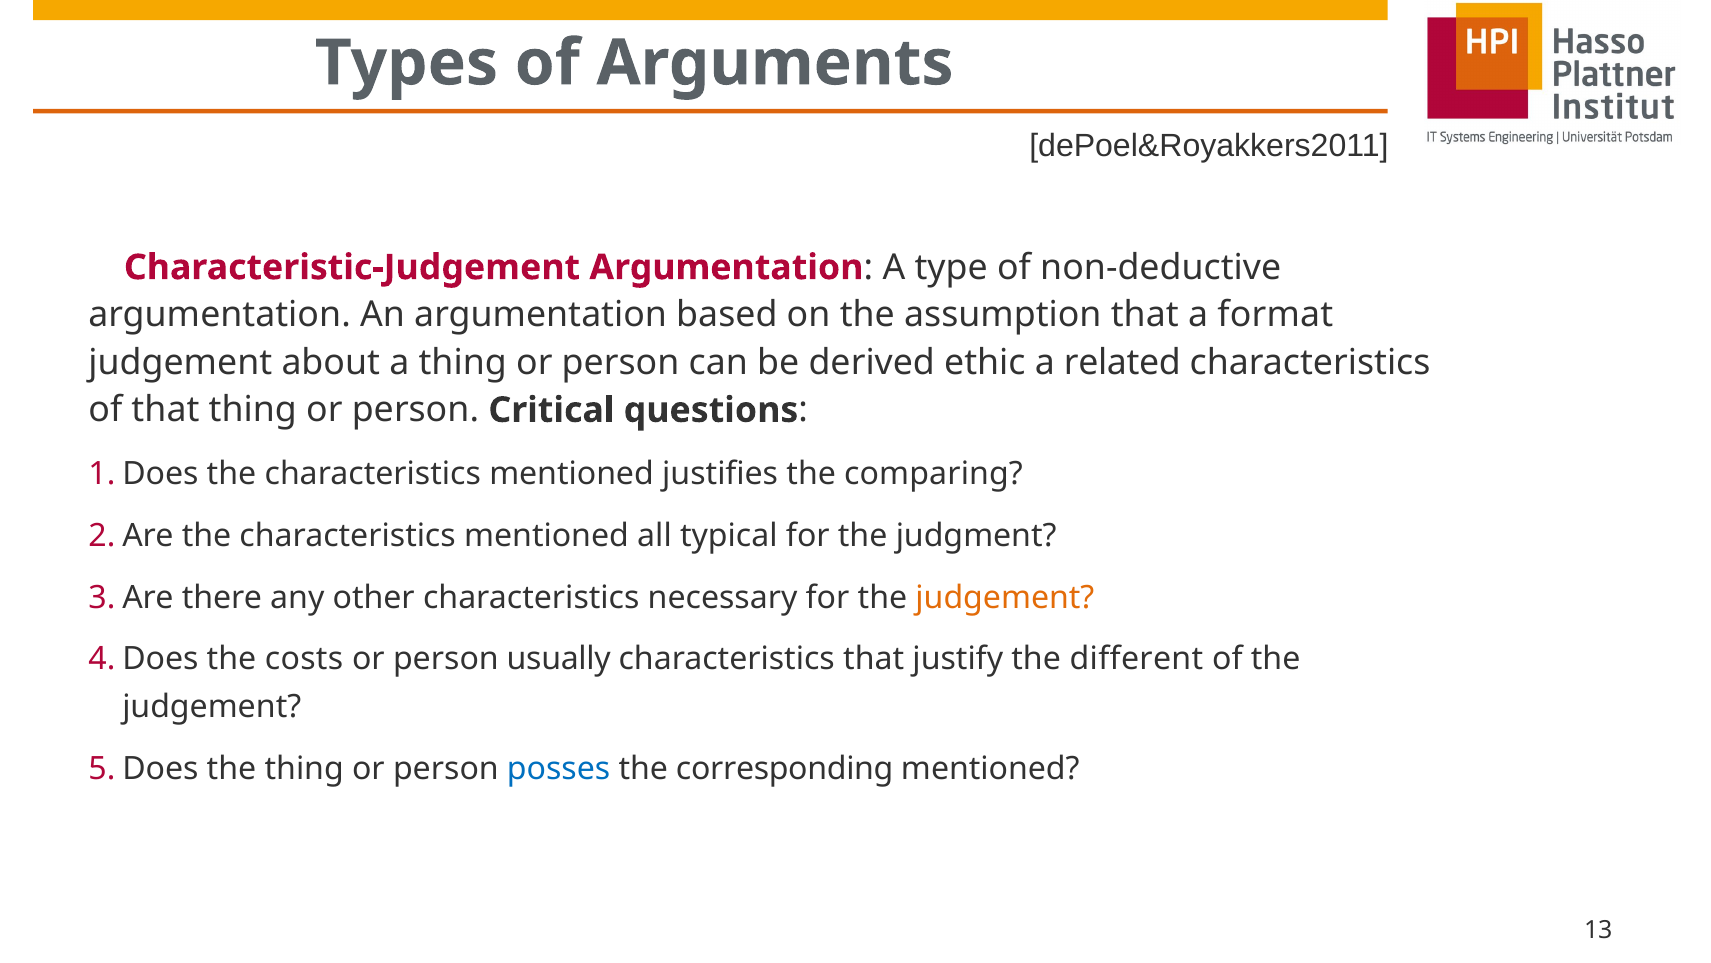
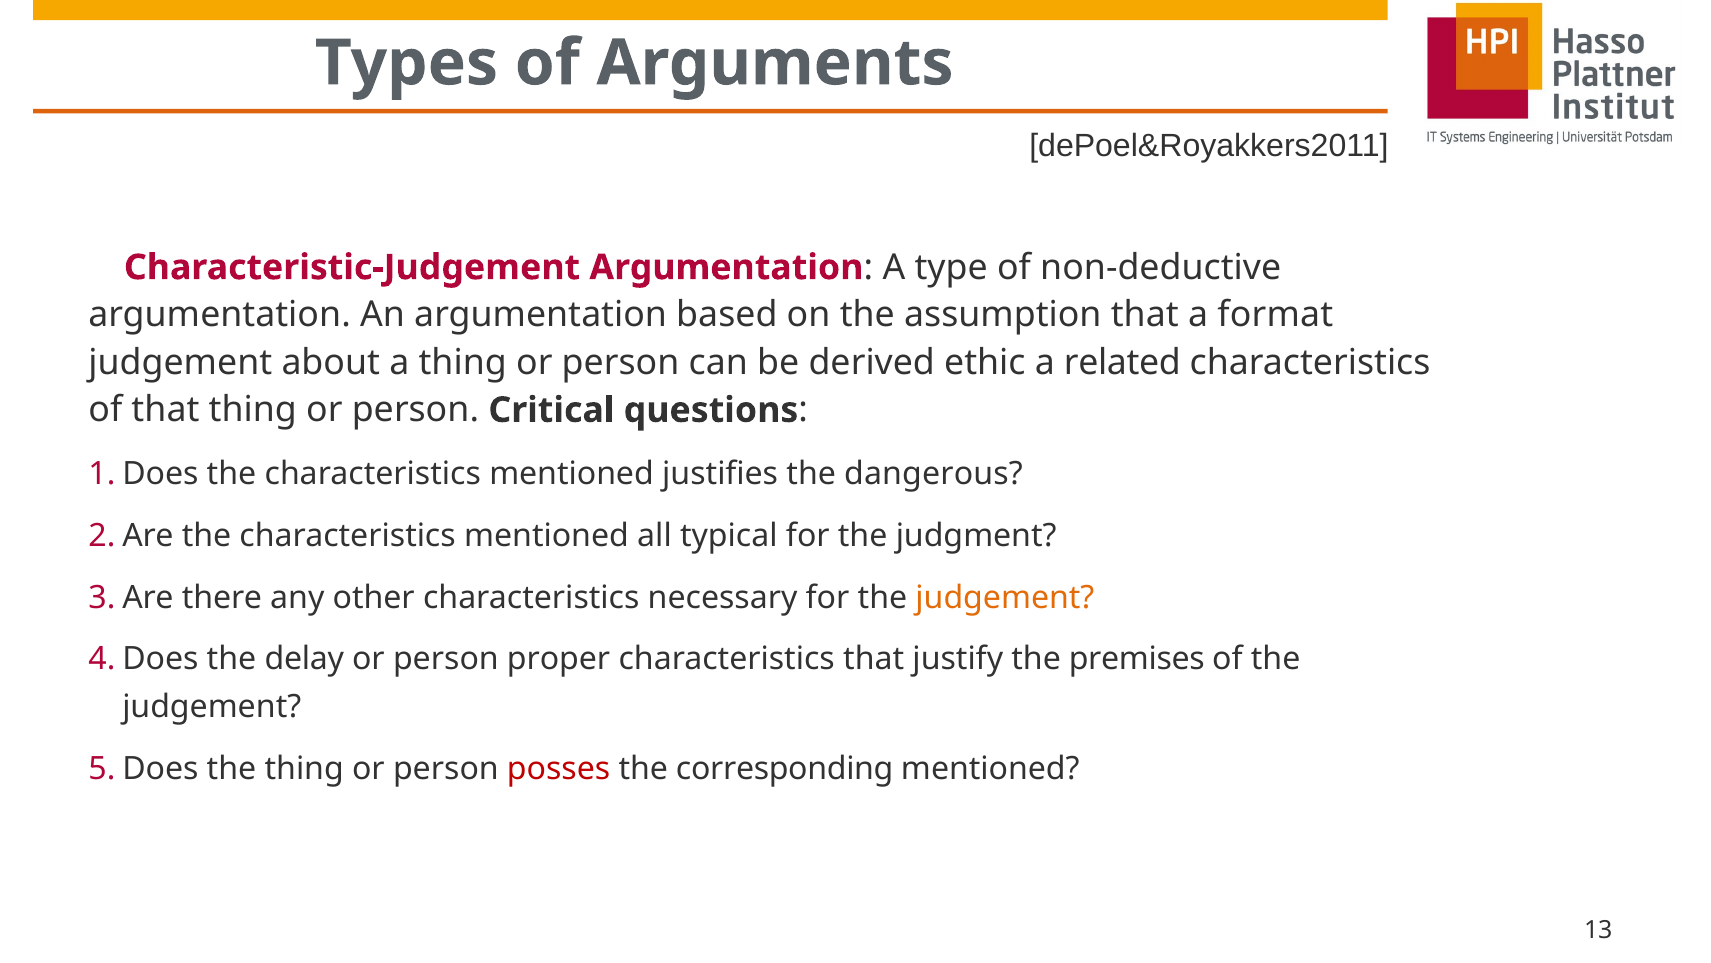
comparing: comparing -> dangerous
costs: costs -> delay
usually: usually -> proper
different: different -> premises
posses colour: blue -> red
